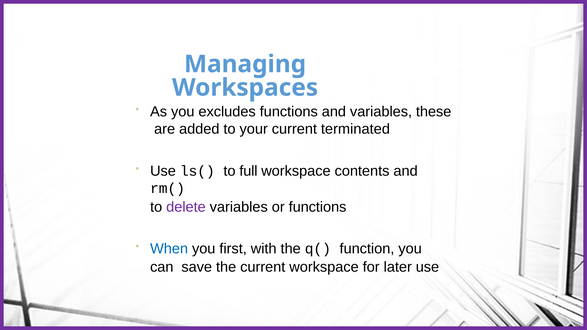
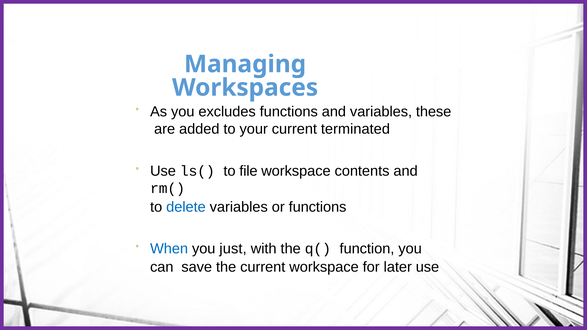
full: full -> file
delete colour: purple -> blue
first: first -> just
